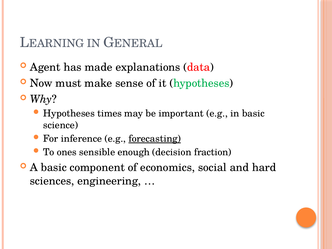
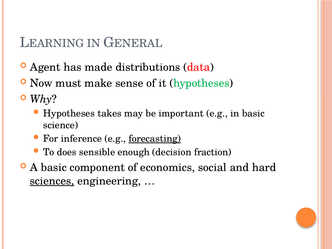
explanations: explanations -> distributions
times: times -> takes
ones: ones -> does
sciences underline: none -> present
